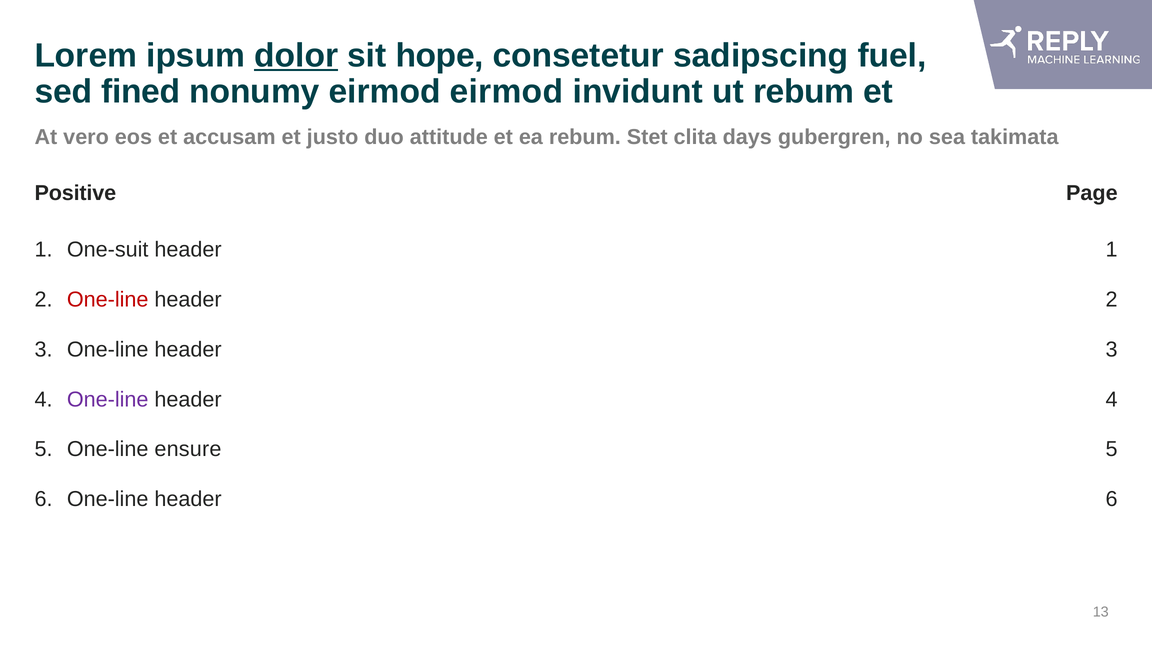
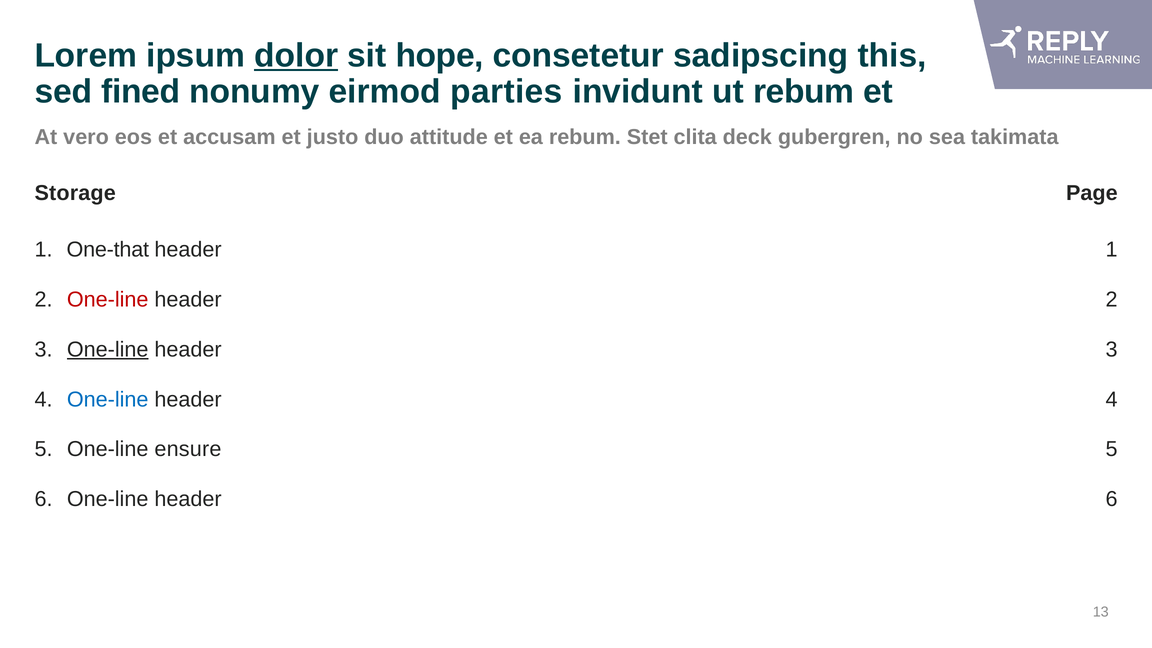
fuel: fuel -> this
eirmod eirmod: eirmod -> parties
days: days -> deck
Positive: Positive -> Storage
One-suit: One-suit -> One-that
One-line at (108, 349) underline: none -> present
One-line at (108, 399) colour: purple -> blue
